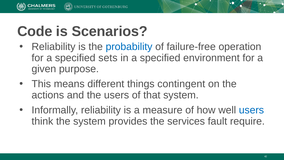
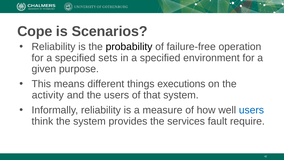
Code: Code -> Cope
probability colour: blue -> black
contingent: contingent -> executions
actions: actions -> activity
